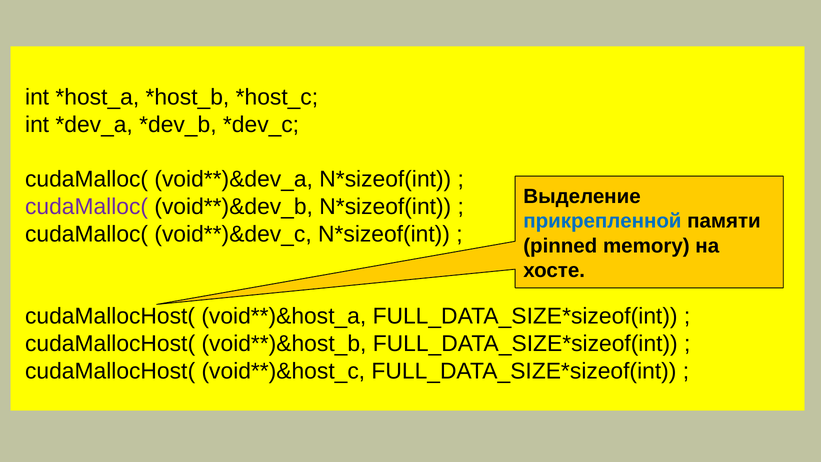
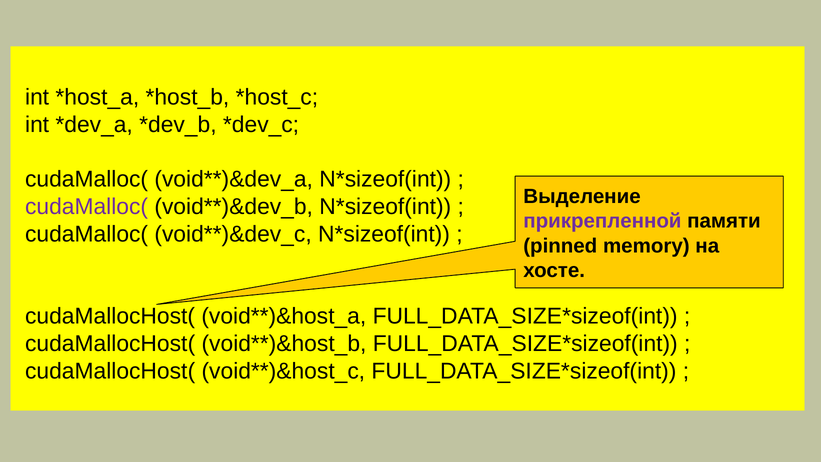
прикрепленной colour: blue -> purple
